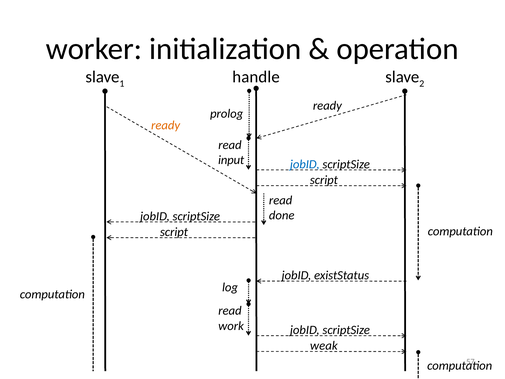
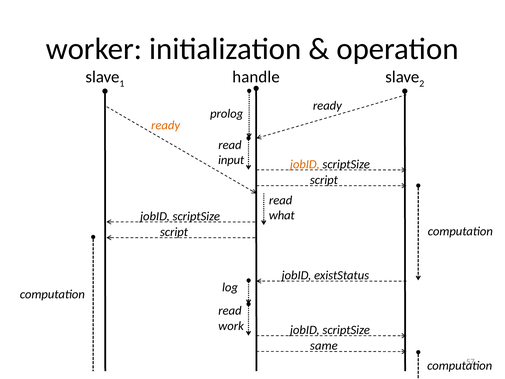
jobID at (305, 164) colour: blue -> orange
done: done -> what
weak: weak -> same
